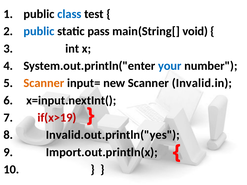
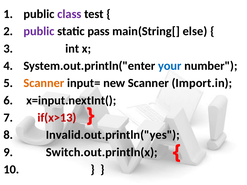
class colour: blue -> purple
public at (39, 31) colour: blue -> purple
void: void -> else
Invalid.in: Invalid.in -> Import.in
if(x>19: if(x>19 -> if(x>13
Import.out.println(x: Import.out.println(x -> Switch.out.println(x
